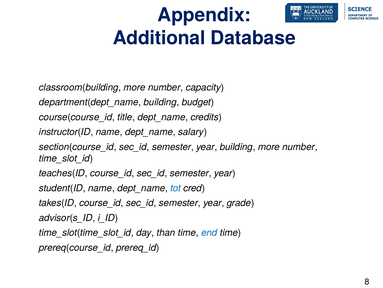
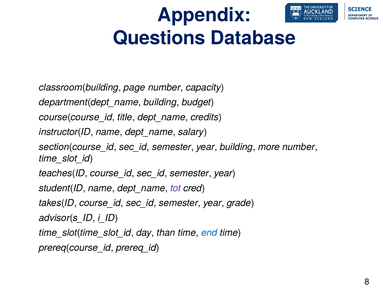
Additional: Additional -> Questions
classroom(building more: more -> page
tot colour: blue -> purple
